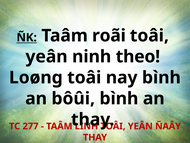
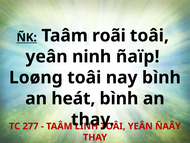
theo: theo -> ñaïp
bôûi: bôûi -> heát
